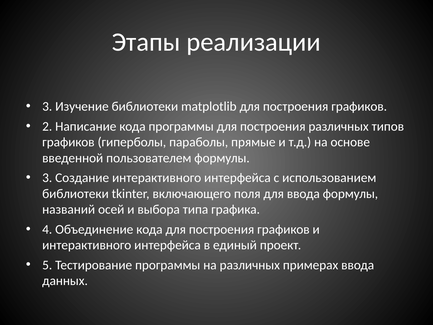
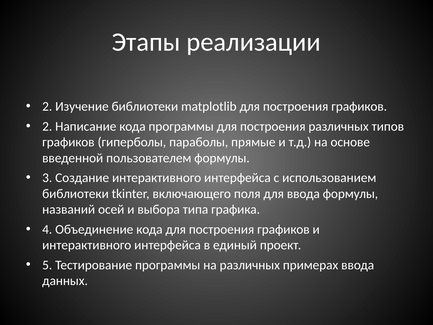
3 at (47, 107): 3 -> 2
